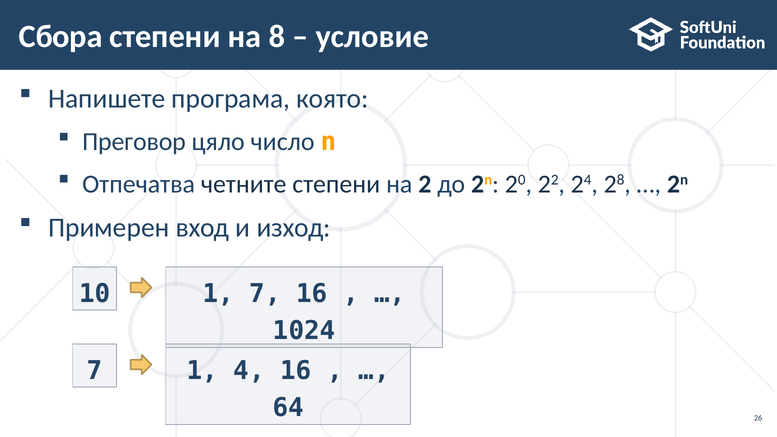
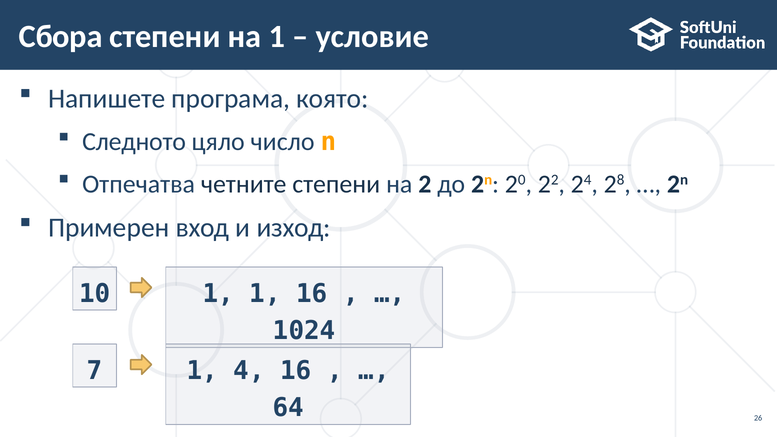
на 8: 8 -> 1
Преговор: Преговор -> Следното
1 7: 7 -> 1
